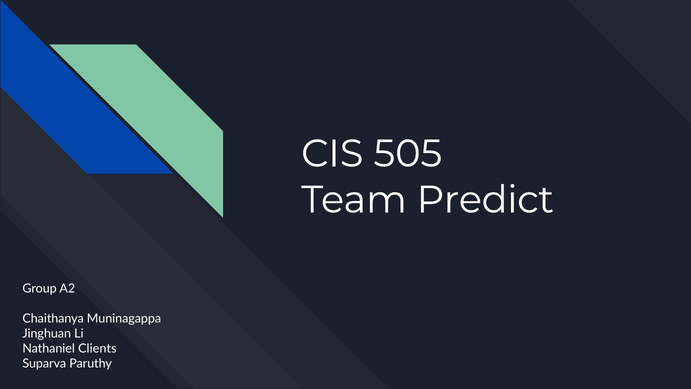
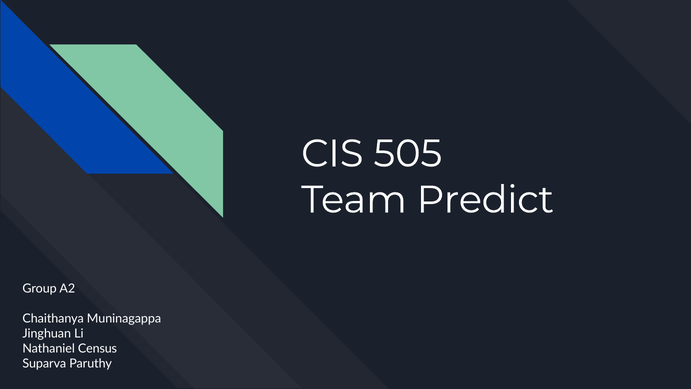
Clients: Clients -> Census
